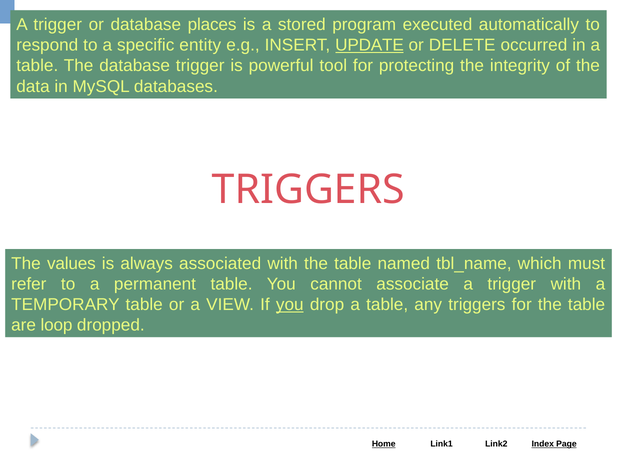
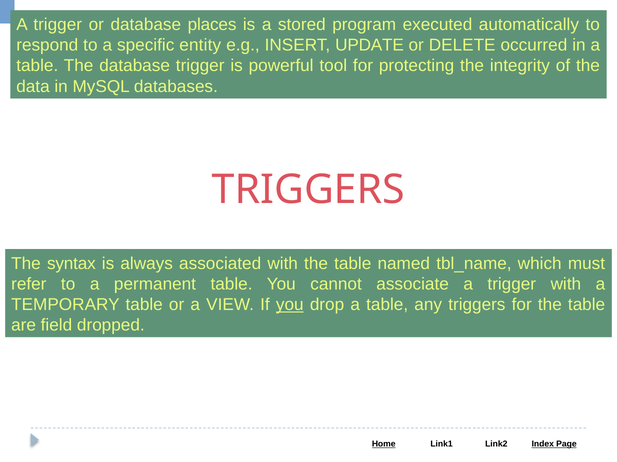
UPDATE underline: present -> none
values: values -> syntax
loop: loop -> field
